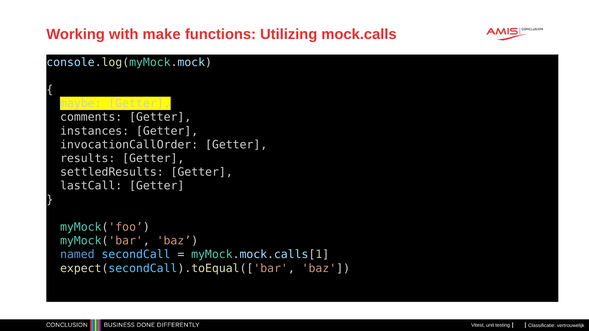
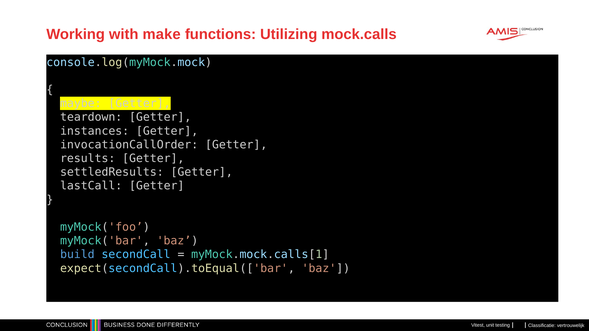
comments: comments -> teardown
named: named -> build
